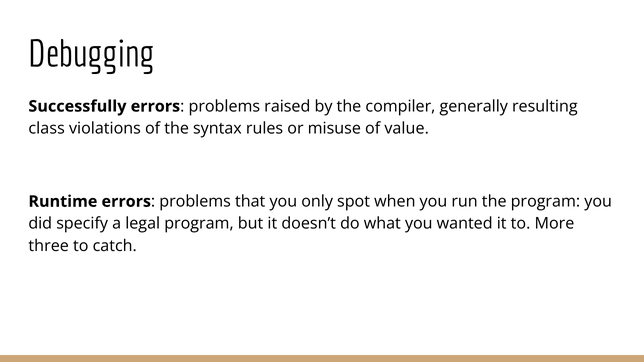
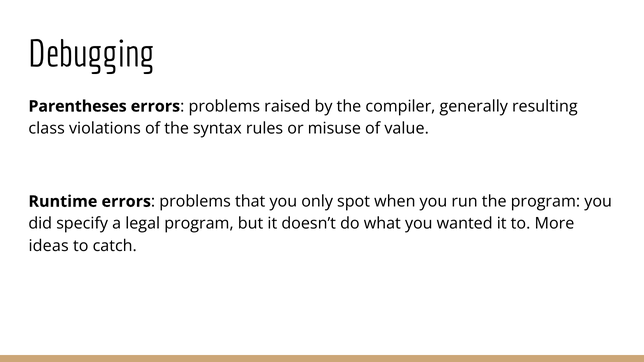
Successfully: Successfully -> Parentheses
three: three -> ideas
